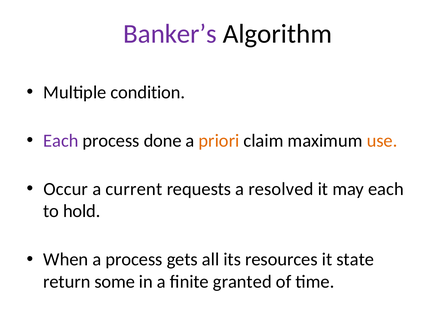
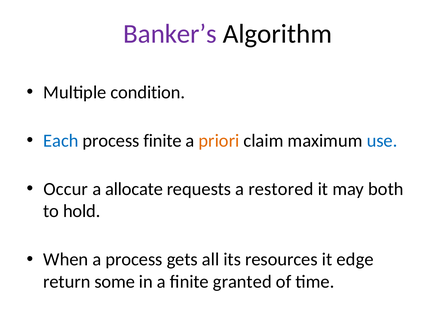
Each at (61, 141) colour: purple -> blue
process done: done -> finite
use colour: orange -> blue
current: current -> allocate
resolved: resolved -> restored
may each: each -> both
state: state -> edge
